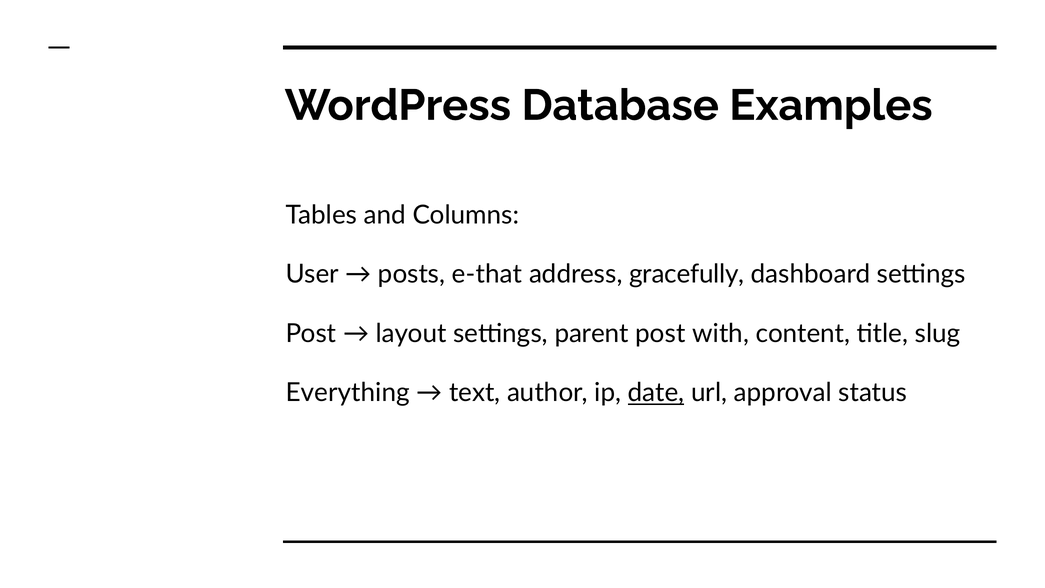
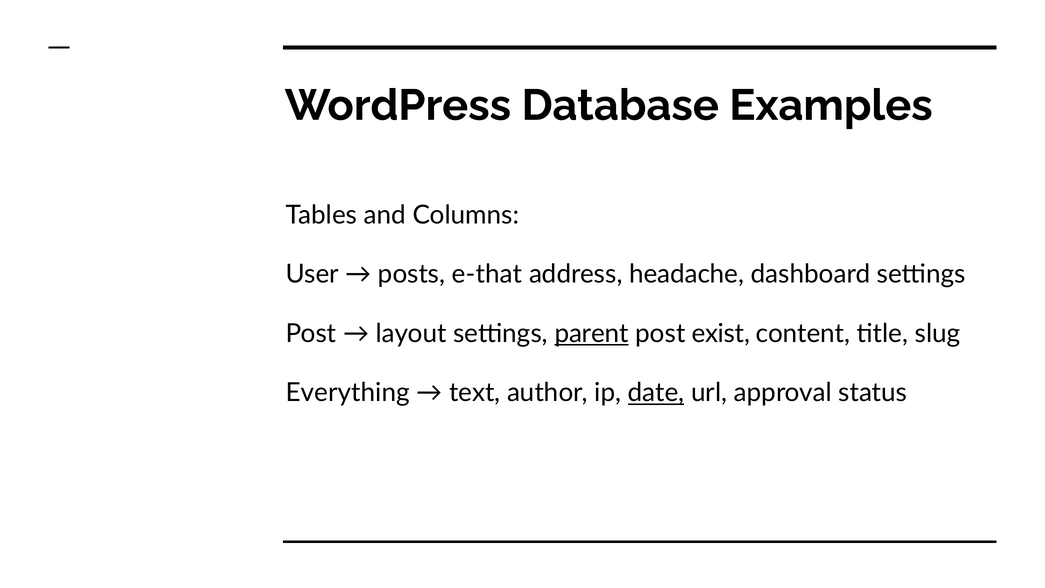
gracefully: gracefully -> headache
parent underline: none -> present
with: with -> exist
